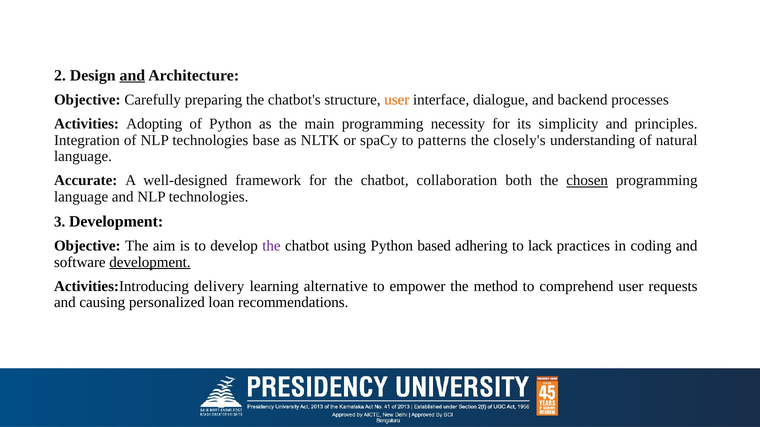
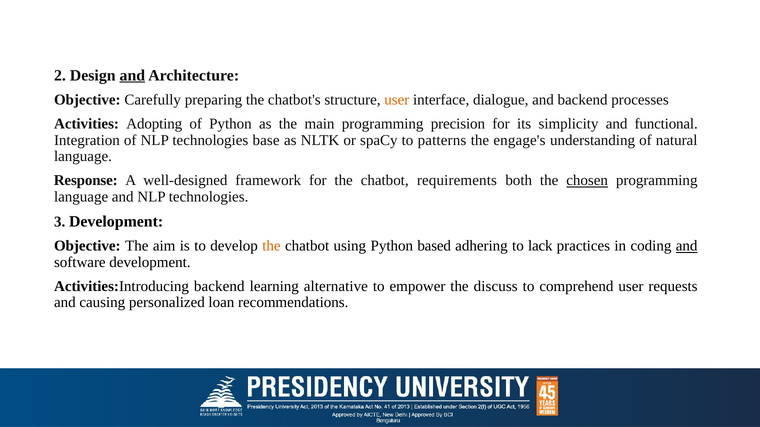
necessity: necessity -> precision
principles: principles -> functional
closely's: closely's -> engage's
Accurate: Accurate -> Response
collaboration: collaboration -> requirements
the at (271, 246) colour: purple -> orange
and at (687, 246) underline: none -> present
development at (150, 262) underline: present -> none
Activities:Introducing delivery: delivery -> backend
method: method -> discuss
